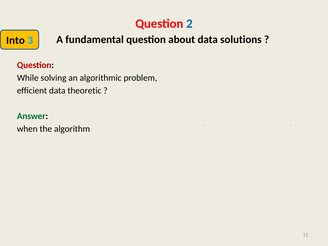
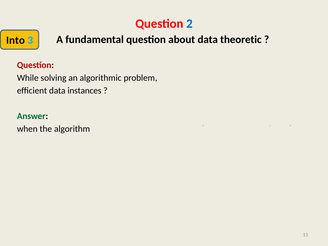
solutions: solutions -> theoretic
theoretic: theoretic -> instances
